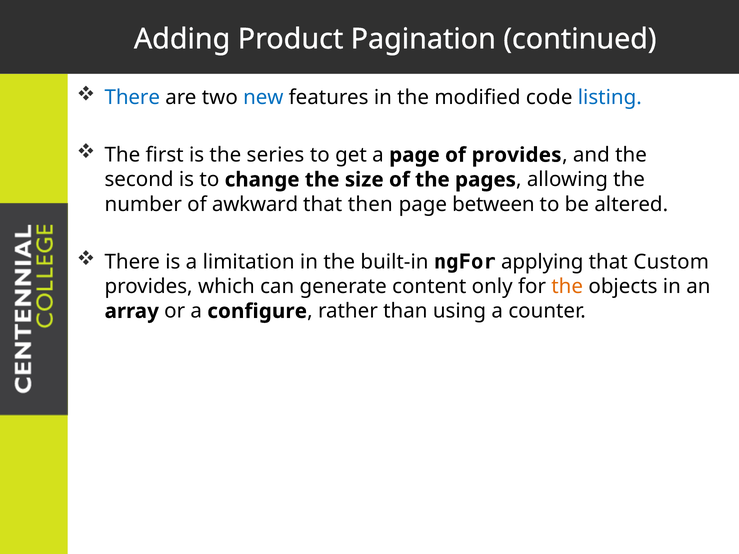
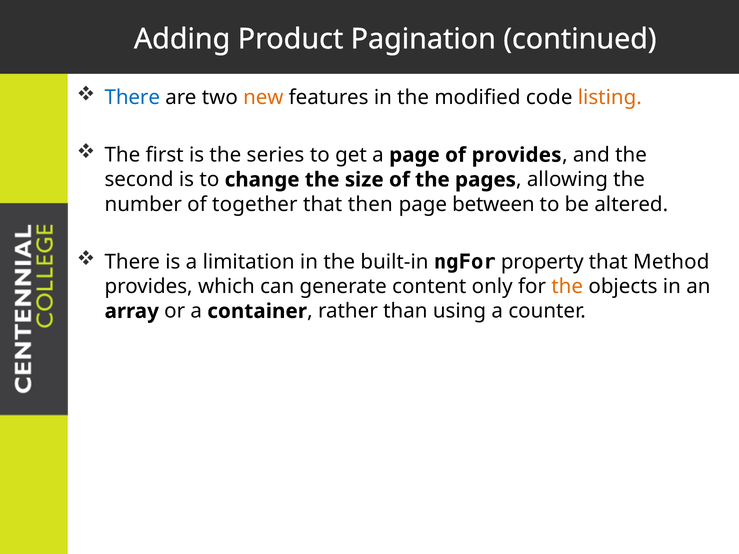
new colour: blue -> orange
listing colour: blue -> orange
awkward: awkward -> together
applying: applying -> property
Custom: Custom -> Method
configure: configure -> container
